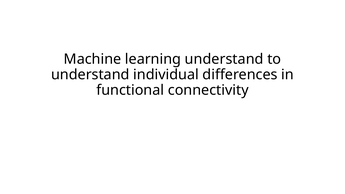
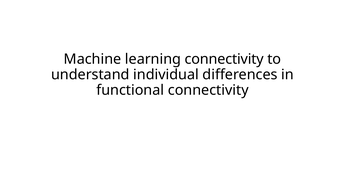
learning understand: understand -> connectivity
